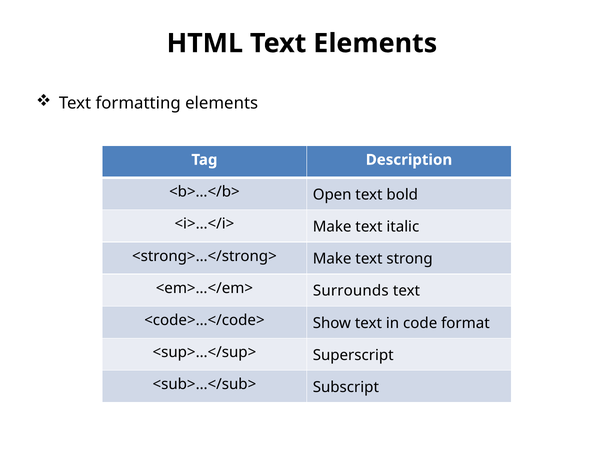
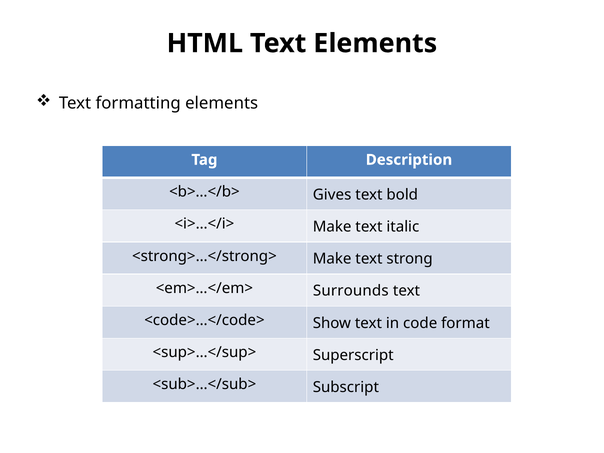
Open: Open -> Gives
